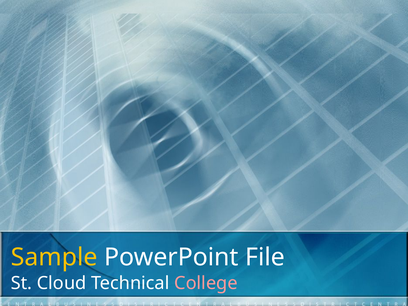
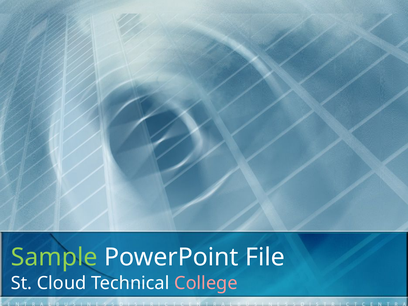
Sample colour: yellow -> light green
